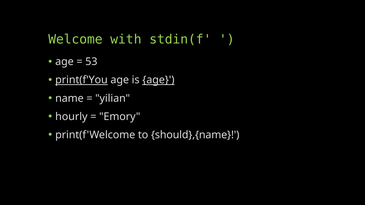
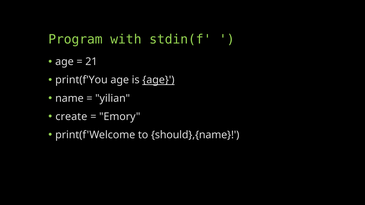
Welcome: Welcome -> Program
53: 53 -> 21
print(f'You underline: present -> none
hourly: hourly -> create
